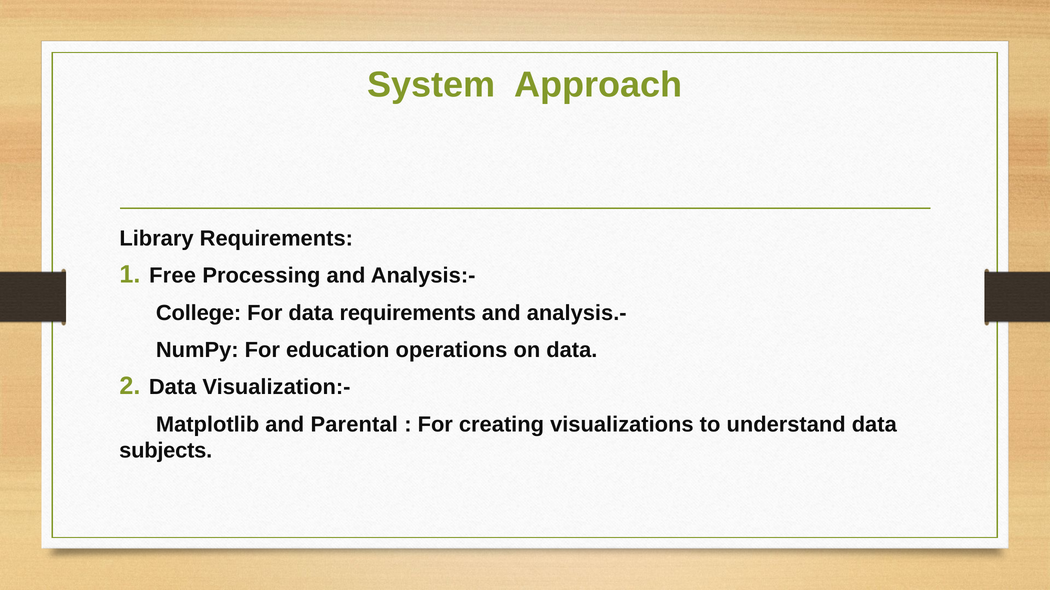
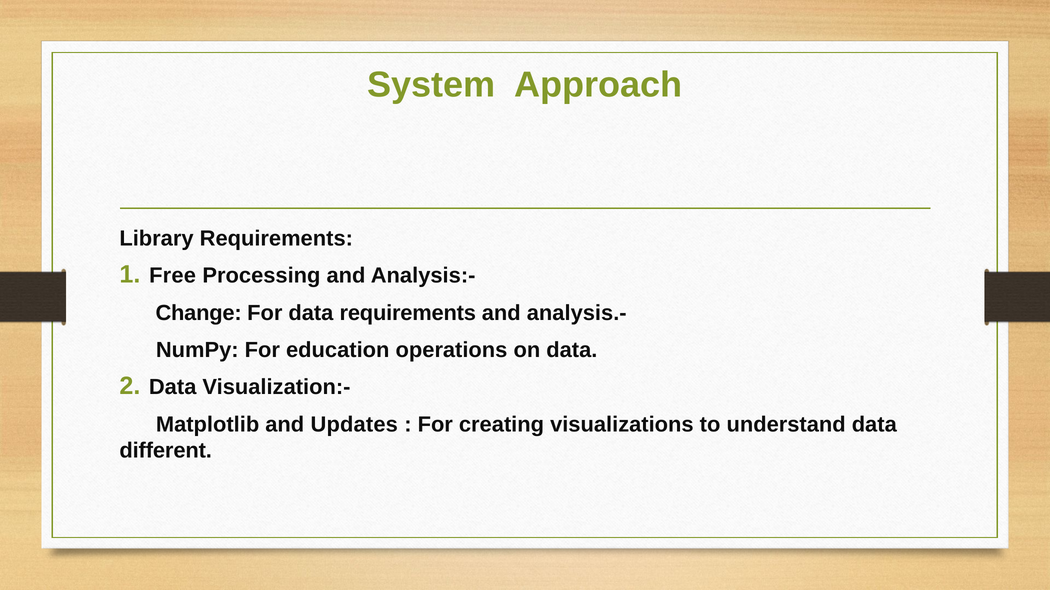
College: College -> Change
Parental: Parental -> Updates
subjects: subjects -> different
